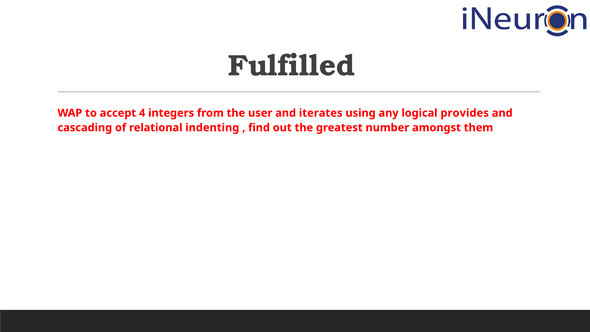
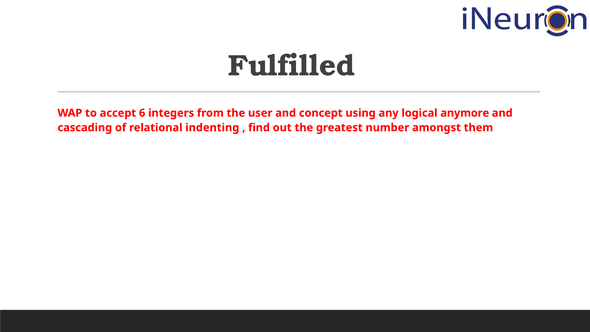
4: 4 -> 6
iterates: iterates -> concept
provides: provides -> anymore
